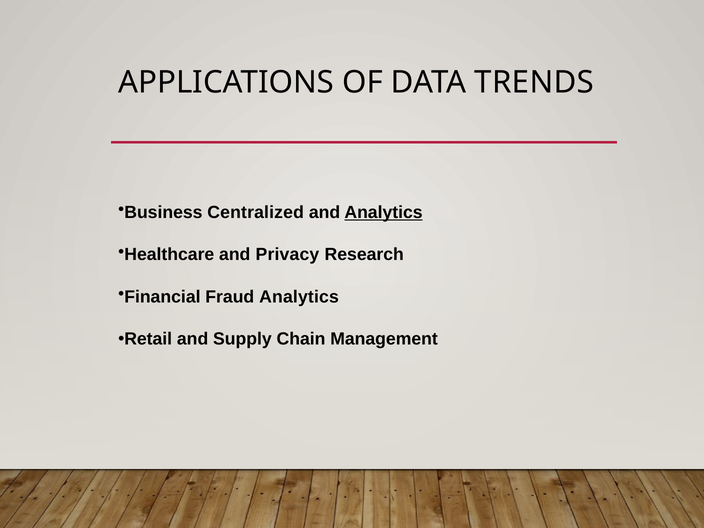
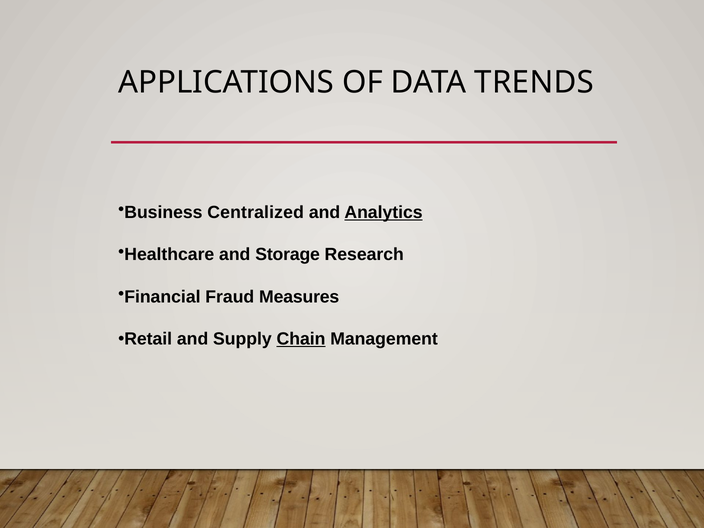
Privacy: Privacy -> Storage
Fraud Analytics: Analytics -> Measures
Chain underline: none -> present
